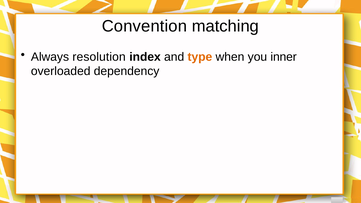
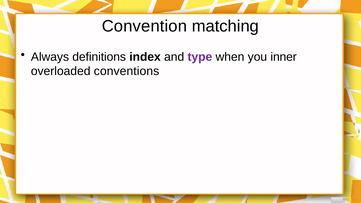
resolution: resolution -> definitions
type colour: orange -> purple
dependency: dependency -> conventions
